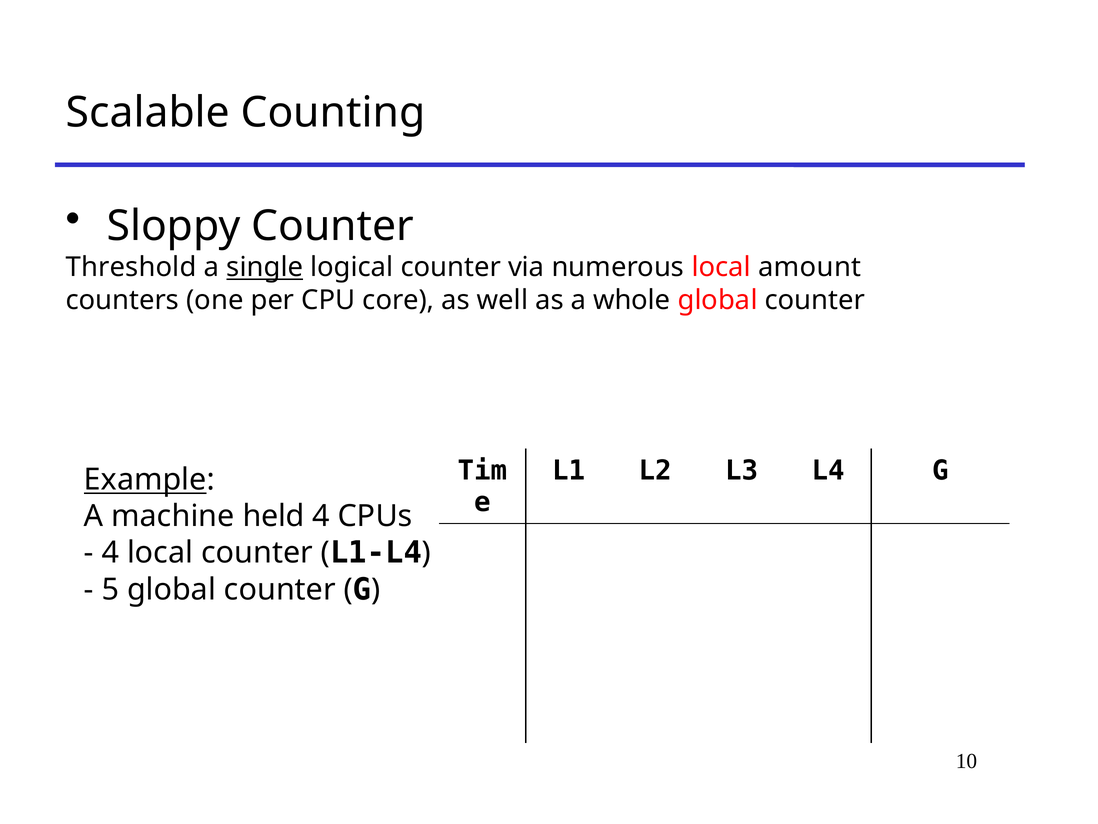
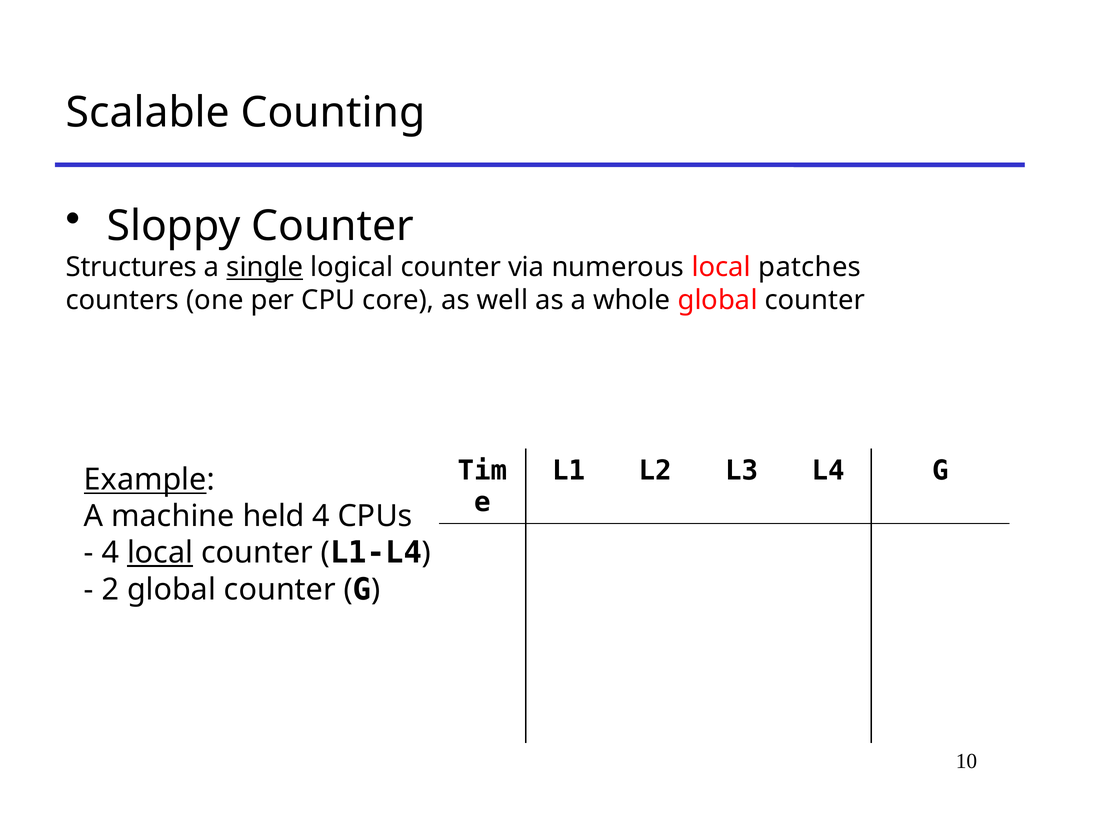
Threshold: Threshold -> Structures
amount: amount -> patches
local at (160, 553) underline: none -> present
5: 5 -> 2
